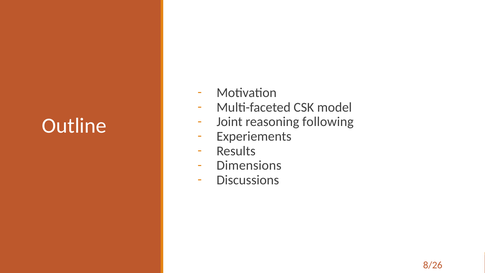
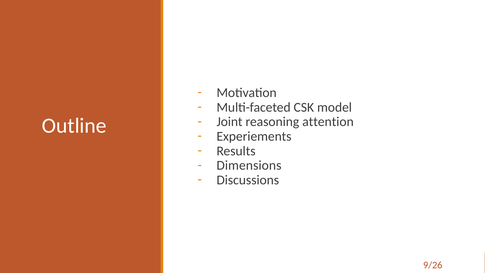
following: following -> attention
8/26: 8/26 -> 9/26
